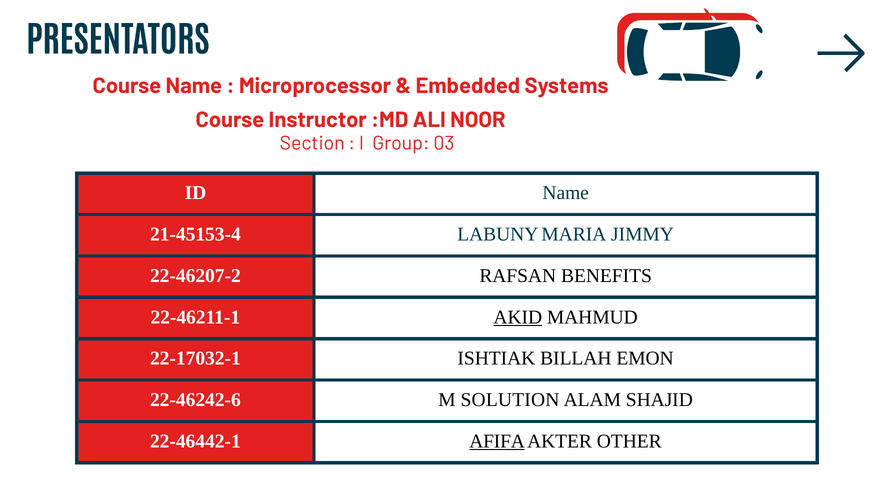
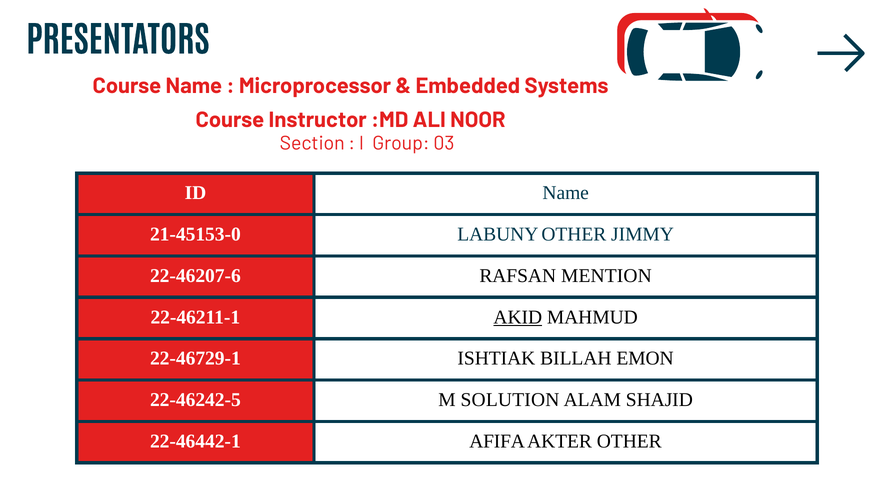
21-45153-4: 21-45153-4 -> 21-45153-0
LABUNY MARIA: MARIA -> OTHER
22-46207-2: 22-46207-2 -> 22-46207-6
BENEFITS: BENEFITS -> MENTION
22-17032-1: 22-17032-1 -> 22-46729-1
22-46242-6: 22-46242-6 -> 22-46242-5
AFIFA underline: present -> none
